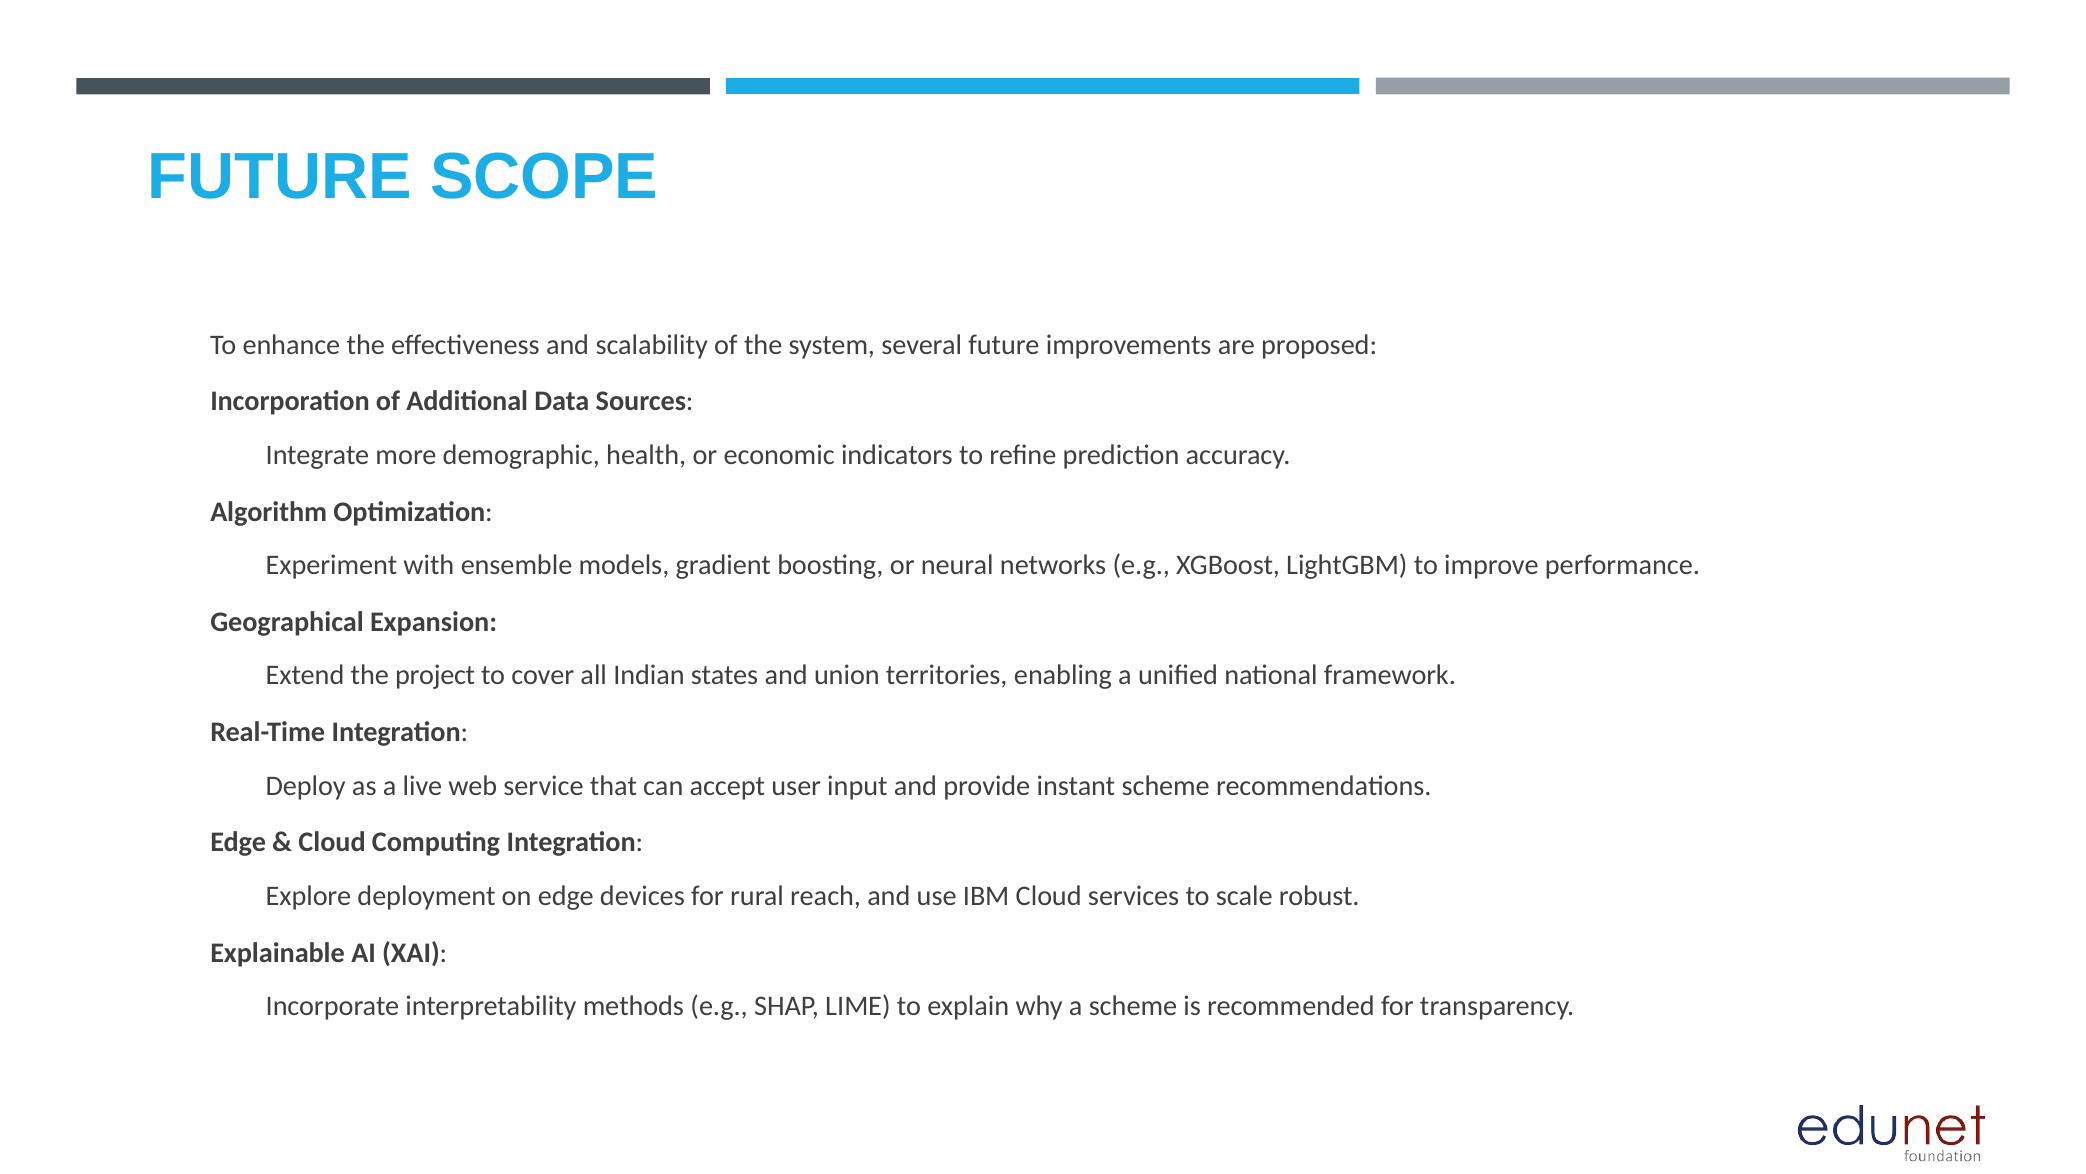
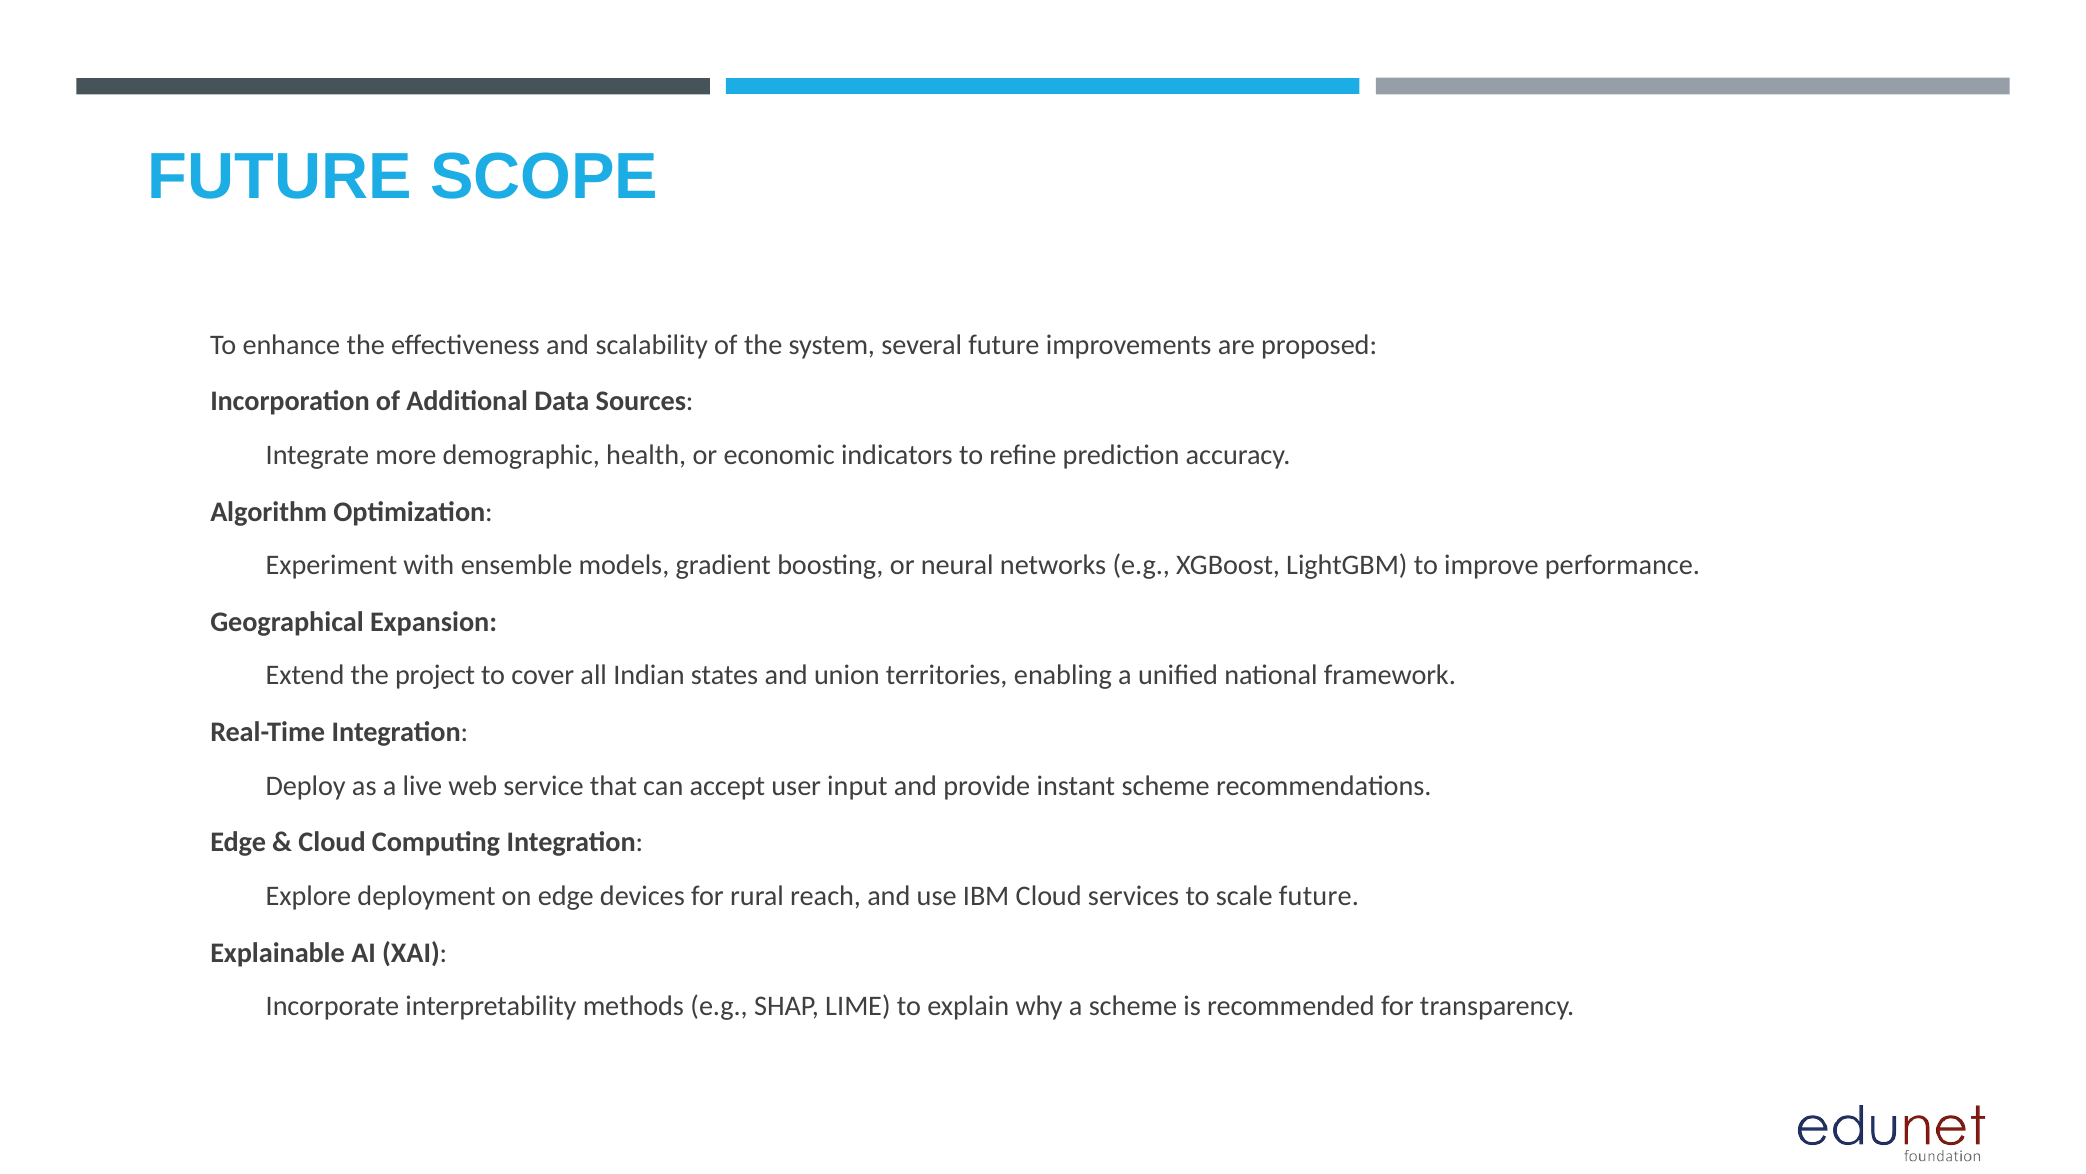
scale robust: robust -> future
